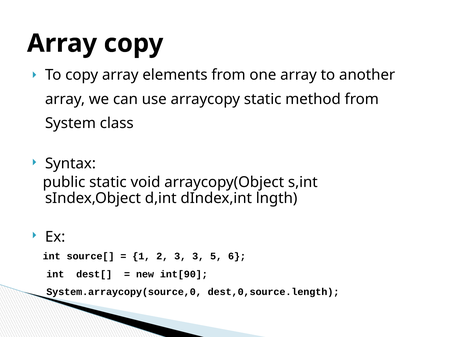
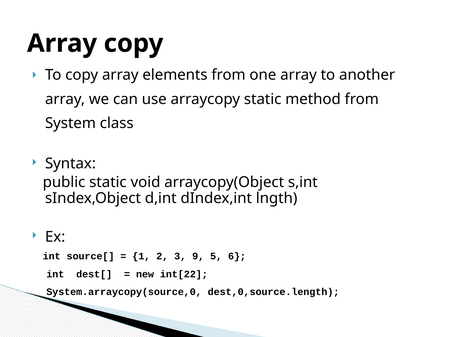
3 3: 3 -> 9
int[90: int[90 -> int[22
